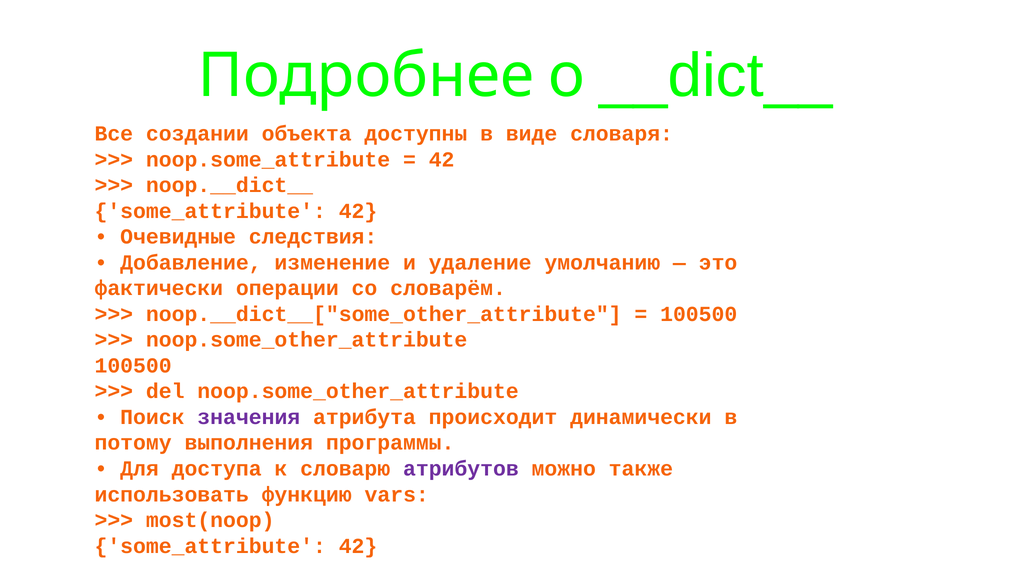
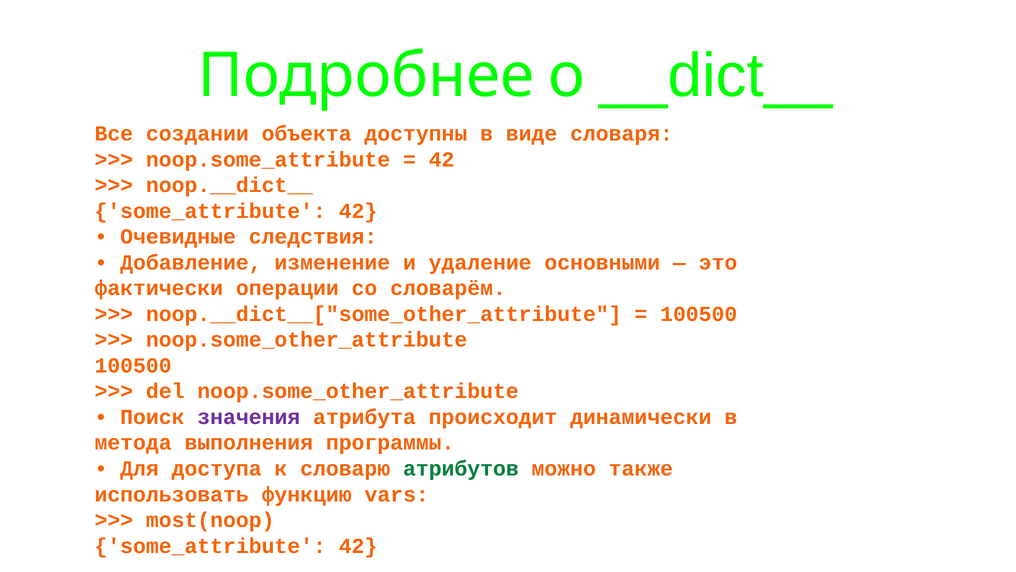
умолчанию: умолчанию -> основными
потому: потому -> метода
атрибутов colour: purple -> green
